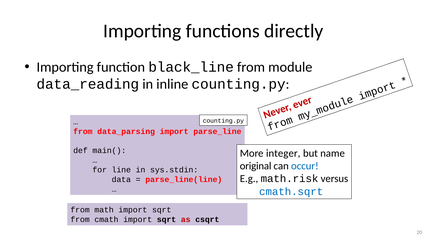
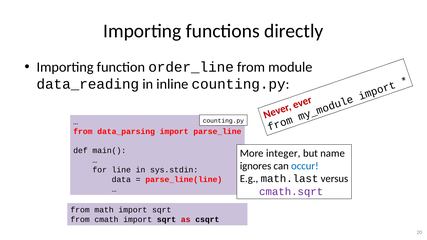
black_line: black_line -> order_line
original: original -> ignores
math.risk: math.risk -> math.last
cmath.sqrt colour: blue -> purple
